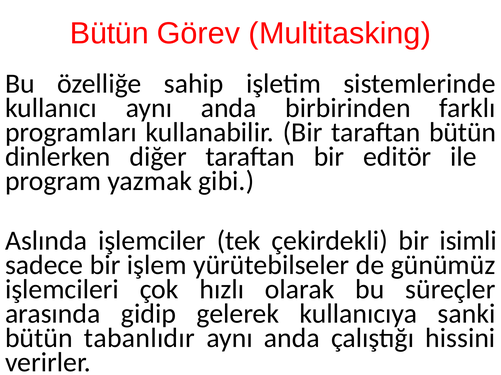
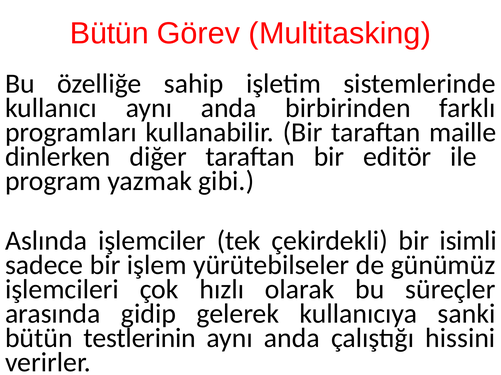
taraftan bütün: bütün -> maille
tabanlıdır: tabanlıdır -> testlerinin
